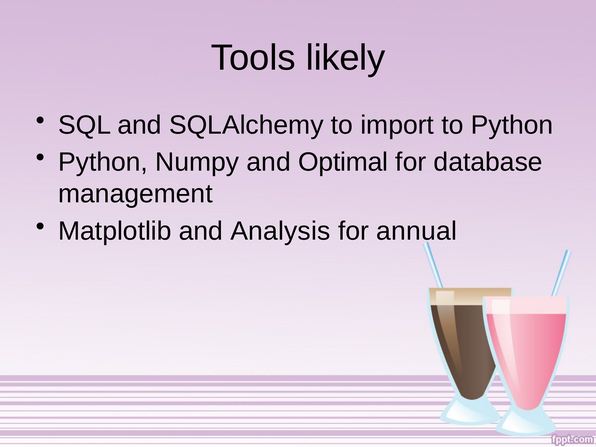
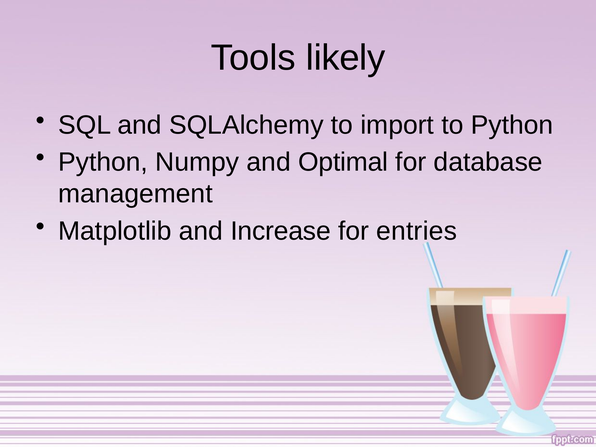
Analysis: Analysis -> Increase
annual: annual -> entries
